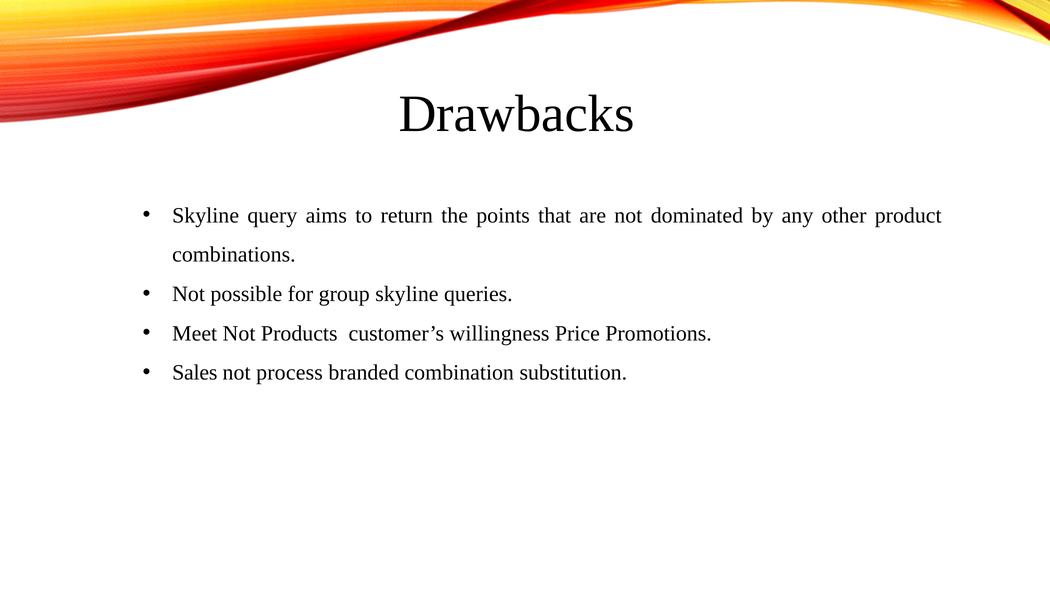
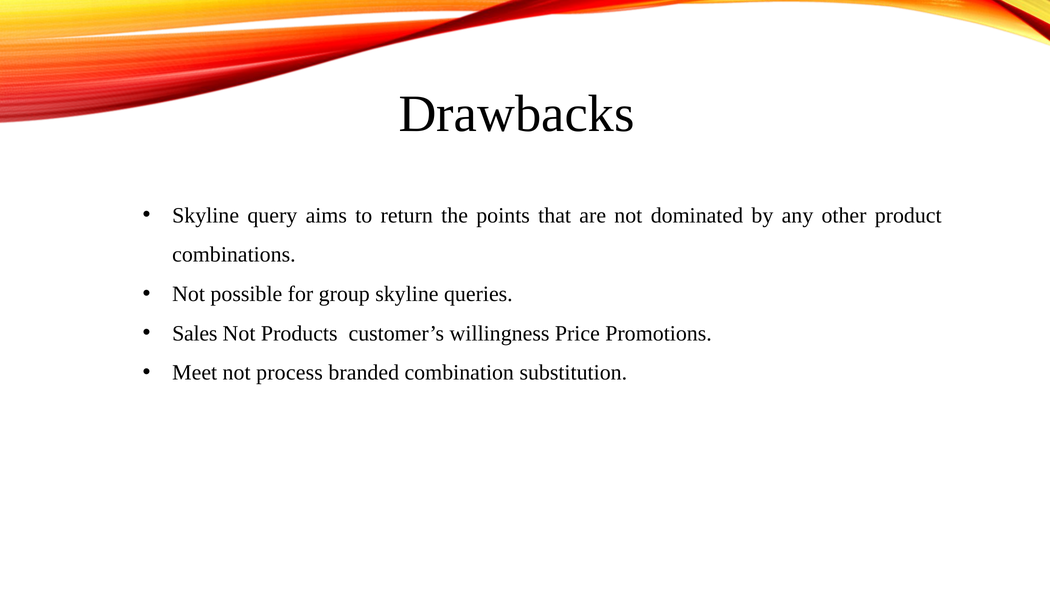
Meet: Meet -> Sales
Sales: Sales -> Meet
